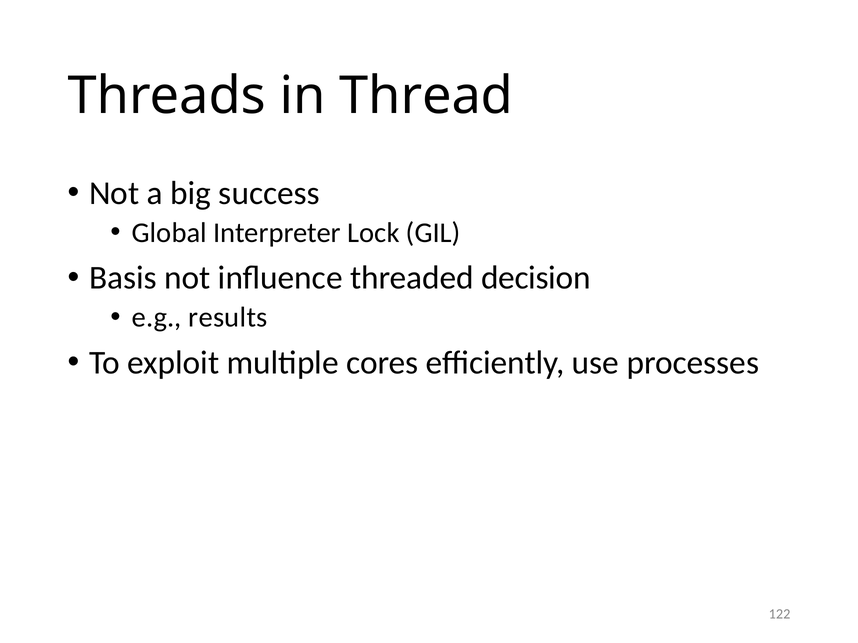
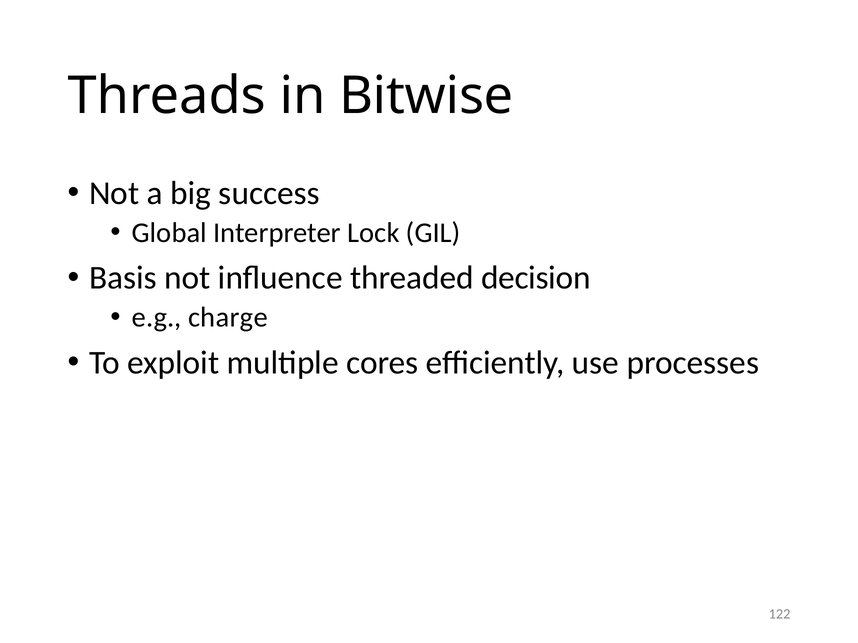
Thread: Thread -> Bitwise
results: results -> charge
